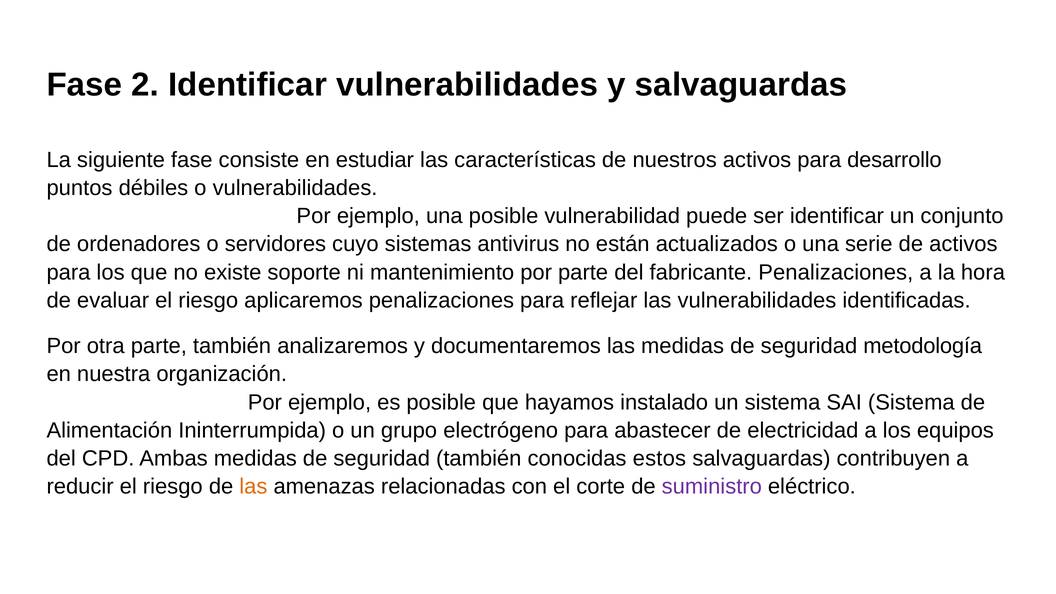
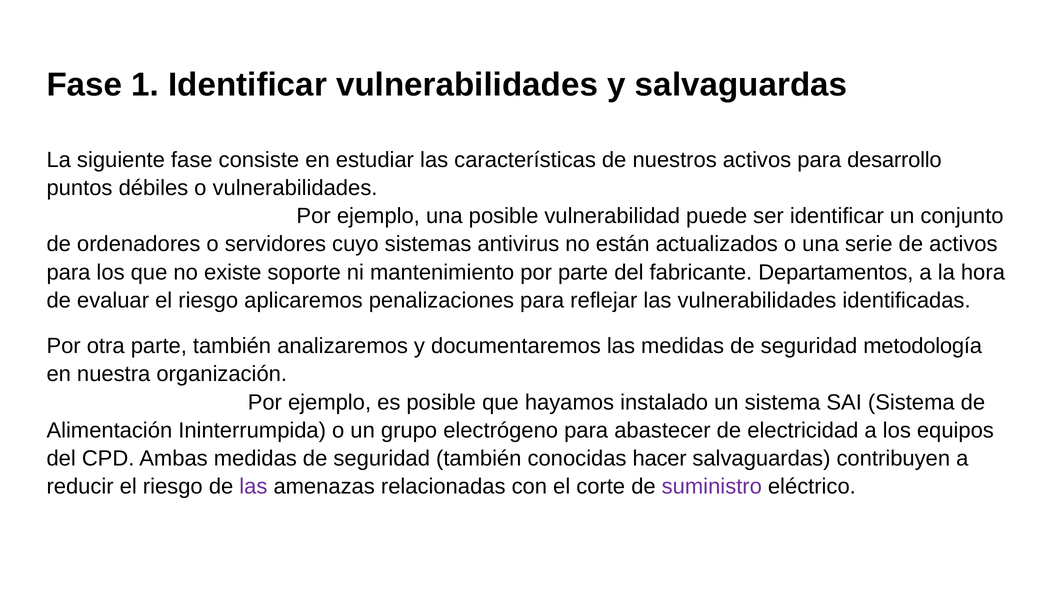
2: 2 -> 1
fabricante Penalizaciones: Penalizaciones -> Departamentos
estos: estos -> hacer
las at (253, 487) colour: orange -> purple
